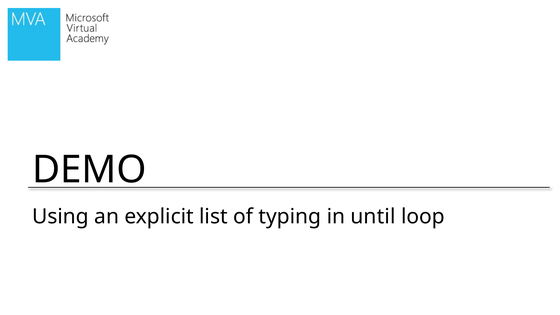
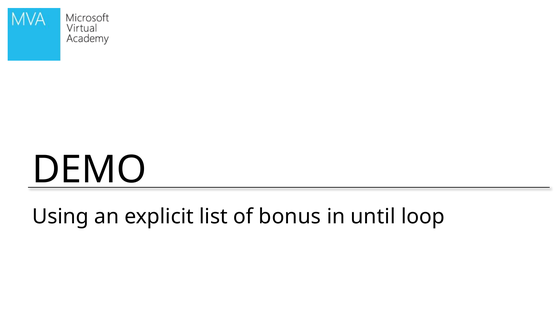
typing: typing -> bonus
